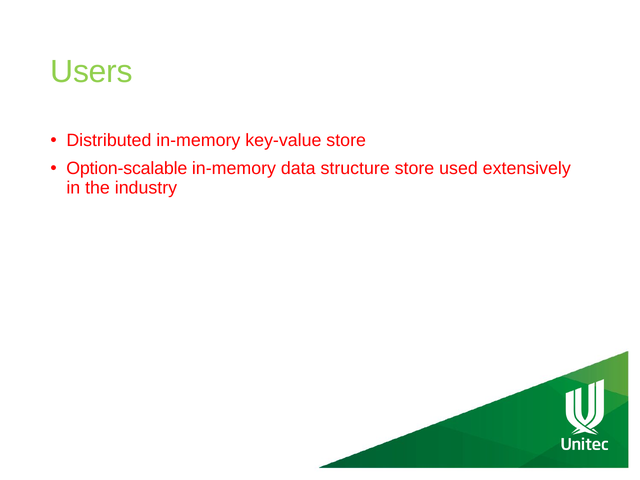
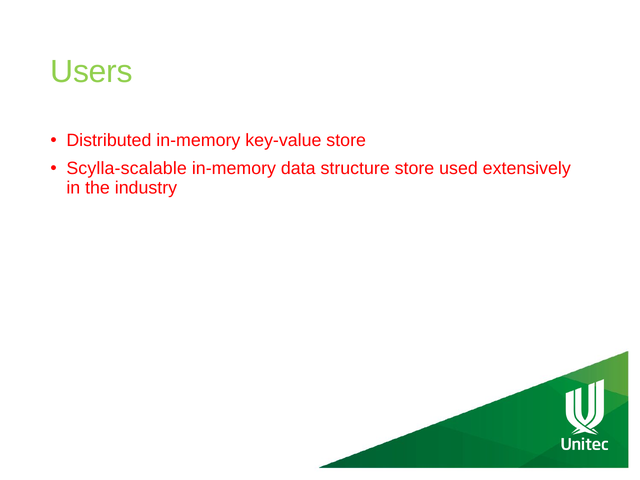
Option-scalable: Option-scalable -> Scylla-scalable
